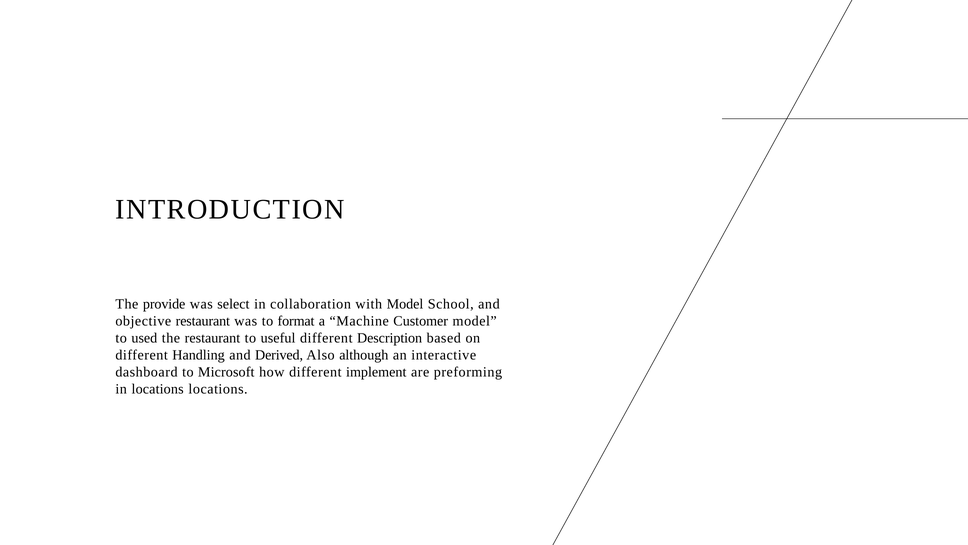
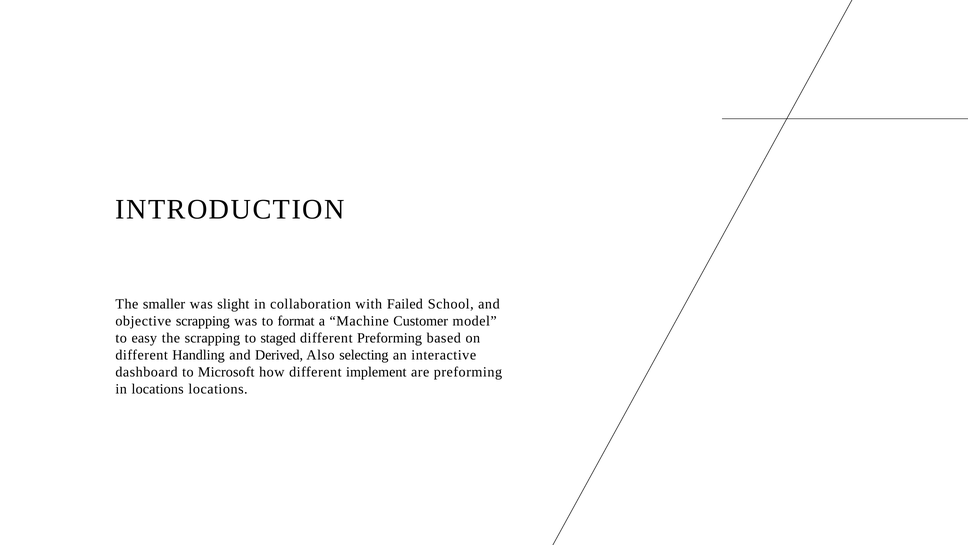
provide: provide -> smaller
select: select -> slight
with Model: Model -> Failed
objective restaurant: restaurant -> scrapping
used: used -> easy
the restaurant: restaurant -> scrapping
useful: useful -> staged
different Description: Description -> Preforming
although: although -> selecting
